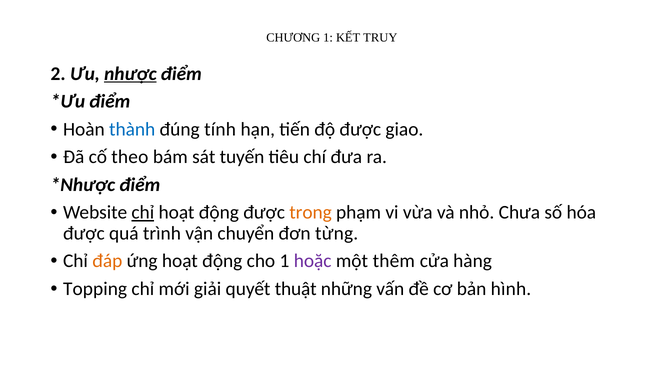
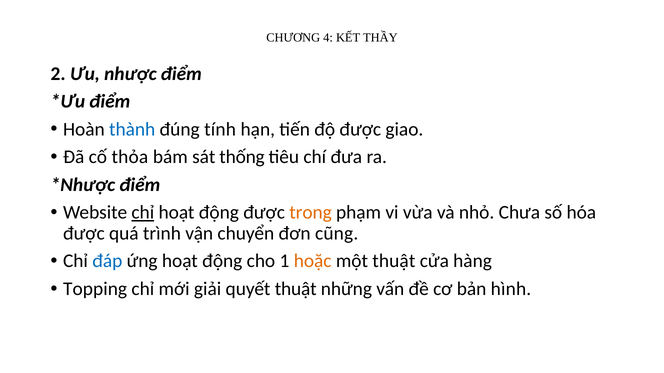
CHƯƠNG 1: 1 -> 4
TRUY: TRUY -> THẦY
nhược underline: present -> none
theo: theo -> thỏa
tuyến: tuyến -> thống
từng: từng -> cũng
đáp colour: orange -> blue
hoặc colour: purple -> orange
một thêm: thêm -> thuật
